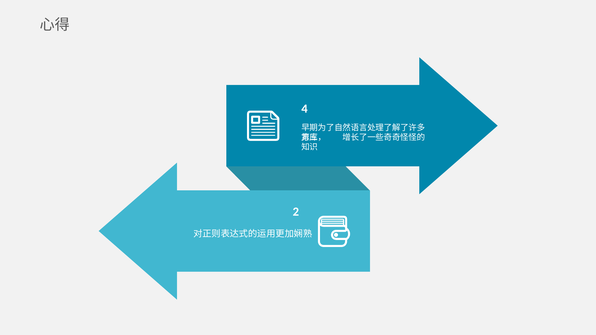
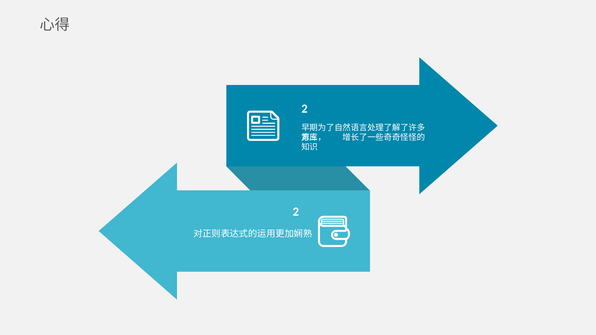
4 at (305, 109): 4 -> 2
